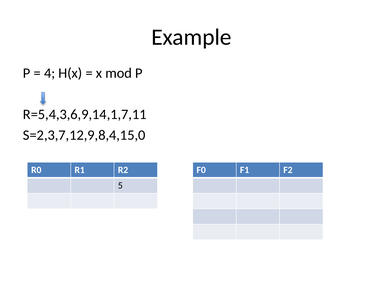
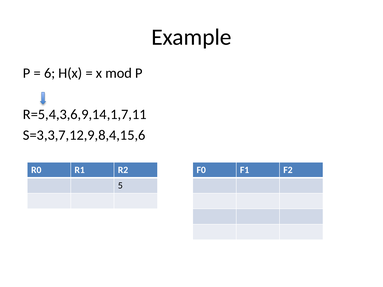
4: 4 -> 6
S=2,3,7,12,9,8,4,15,0: S=2,3,7,12,9,8,4,15,0 -> S=3,3,7,12,9,8,4,15,6
